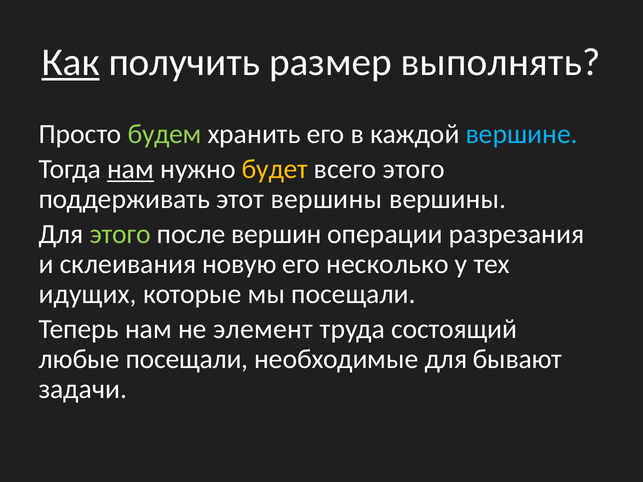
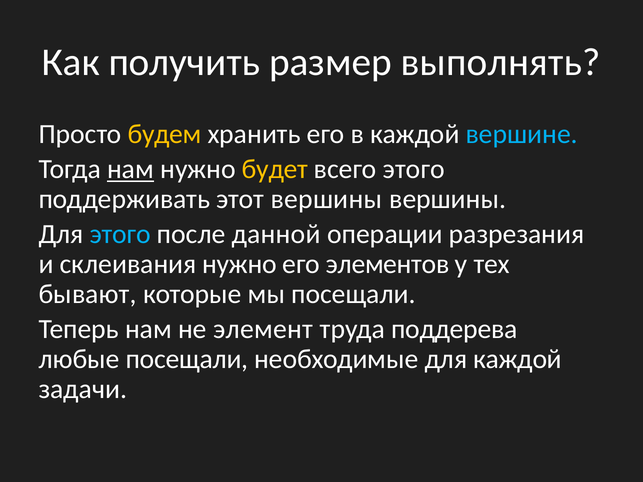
Как underline: present -> none
будем colour: light green -> yellow
этого at (120, 234) colour: light green -> light blue
вершин: вершин -> данной
склеивания новую: новую -> нужно
несколько: несколько -> элементов
идущих: идущих -> бывают
состоящий: состоящий -> поддерева
для бывают: бывают -> каждой
